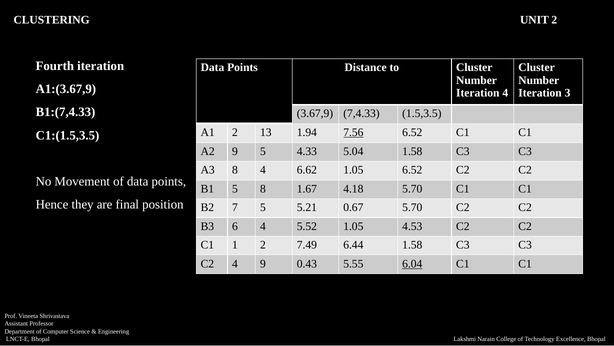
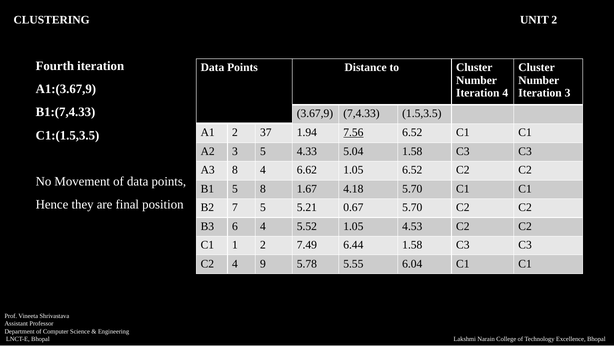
13: 13 -> 37
A2 9: 9 -> 3
0.43: 0.43 -> 5.78
6.04 underline: present -> none
